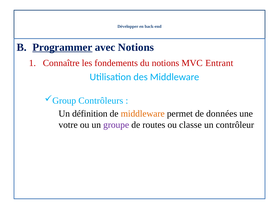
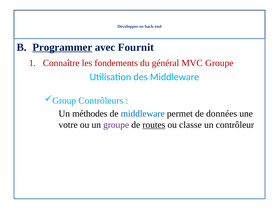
avec Notions: Notions -> Fournit
du notions: notions -> général
MVC Entrant: Entrant -> Groupe
définition: définition -> méthodes
middleware at (143, 114) colour: orange -> blue
routes underline: none -> present
